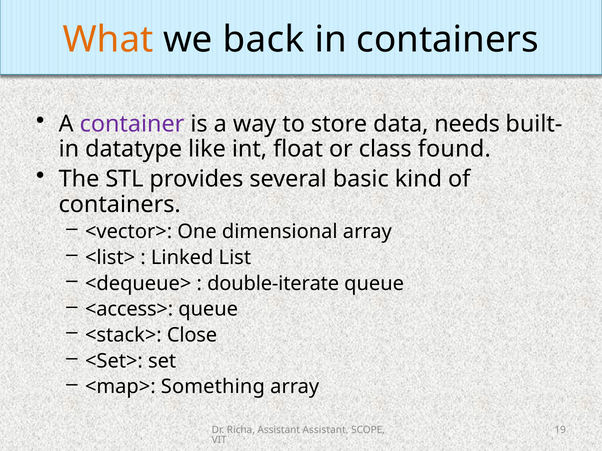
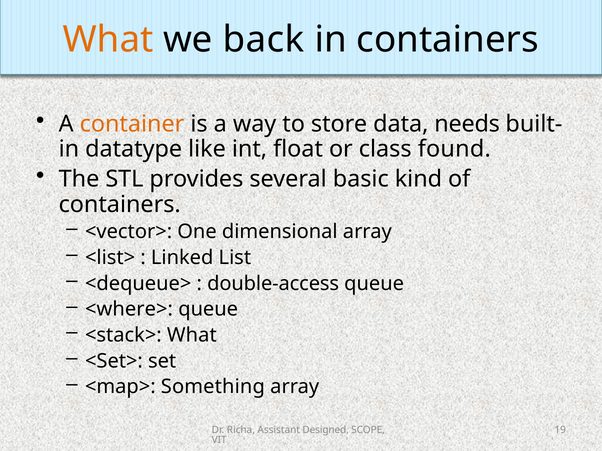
container colour: purple -> orange
double-iterate: double-iterate -> double-access
<access>: <access> -> <where>
<stack> Close: Close -> What
Assistant Assistant: Assistant -> Designed
